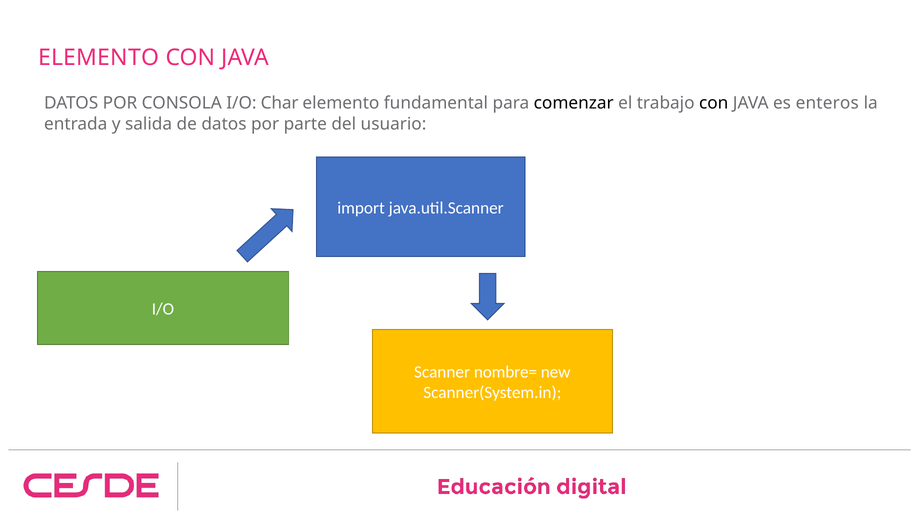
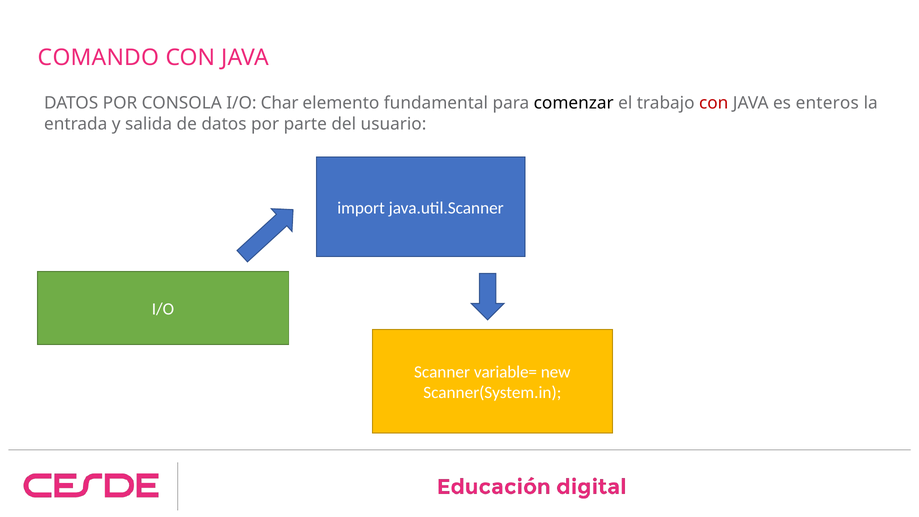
ELEMENTO at (99, 58): ELEMENTO -> COMANDO
con at (714, 103) colour: black -> red
nombre=: nombre= -> variable=
